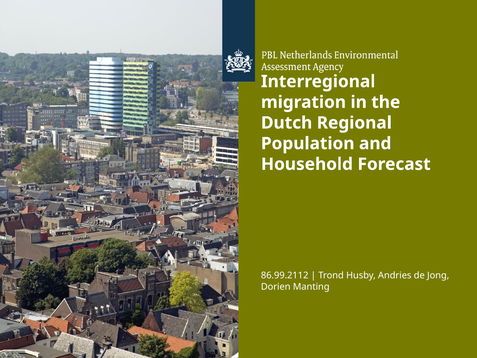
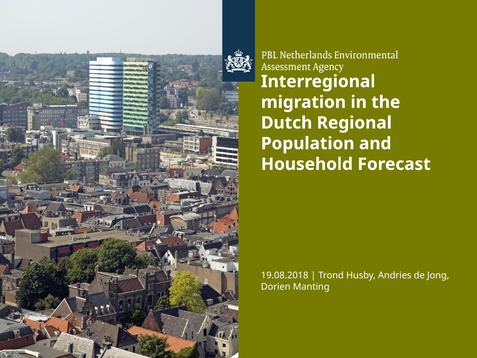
86.99.2112: 86.99.2112 -> 19.08.2018
